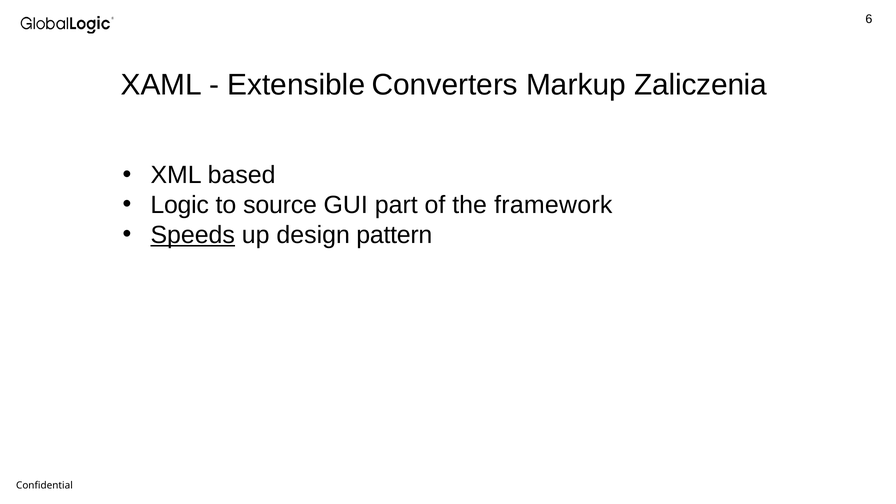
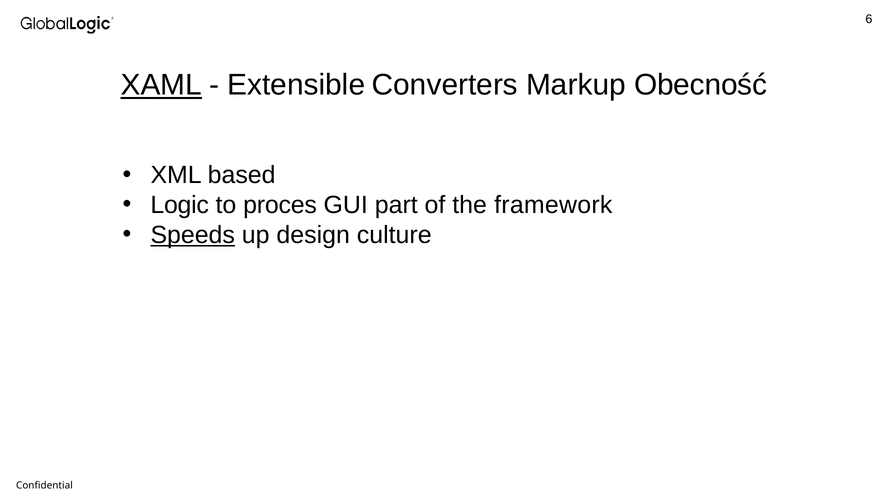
XAML underline: none -> present
Zaliczenia: Zaliczenia -> Obecność
source: source -> proces
pattern: pattern -> culture
